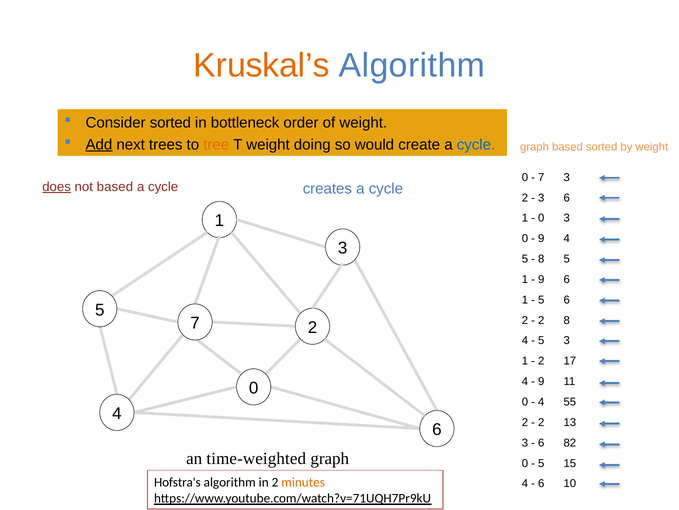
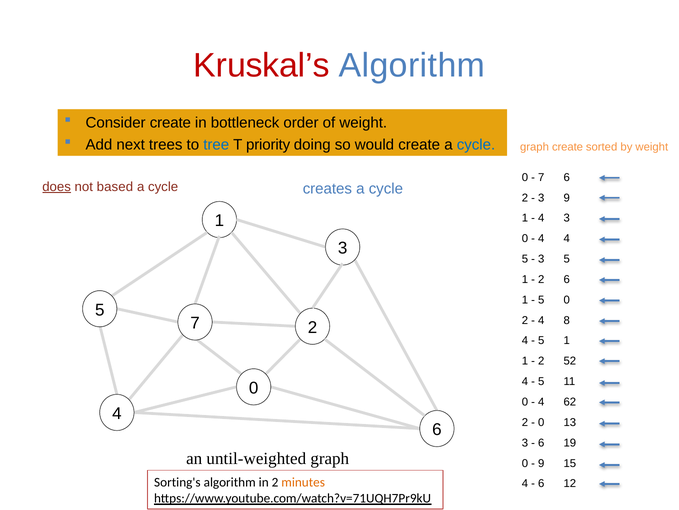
Kruskal’s colour: orange -> red
Consider sorted: sorted -> create
Add underline: present -> none
tree colour: orange -> blue
T weight: weight -> priority
graph based: based -> create
7 3: 3 -> 6
3 6: 6 -> 9
0 at (541, 218): 0 -> 4
9 at (541, 238): 9 -> 4
8 at (541, 259): 8 -> 3
9 at (541, 279): 9 -> 2
6 at (567, 299): 6 -> 0
2 at (541, 320): 2 -> 4
3 at (567, 340): 3 -> 1
17: 17 -> 52
9 at (541, 381): 9 -> 5
55: 55 -> 62
2 at (541, 422): 2 -> 0
82: 82 -> 19
time-weighted: time-weighted -> until-weighted
5 at (541, 463): 5 -> 9
Hofstra's: Hofstra's -> Sorting's
10: 10 -> 12
